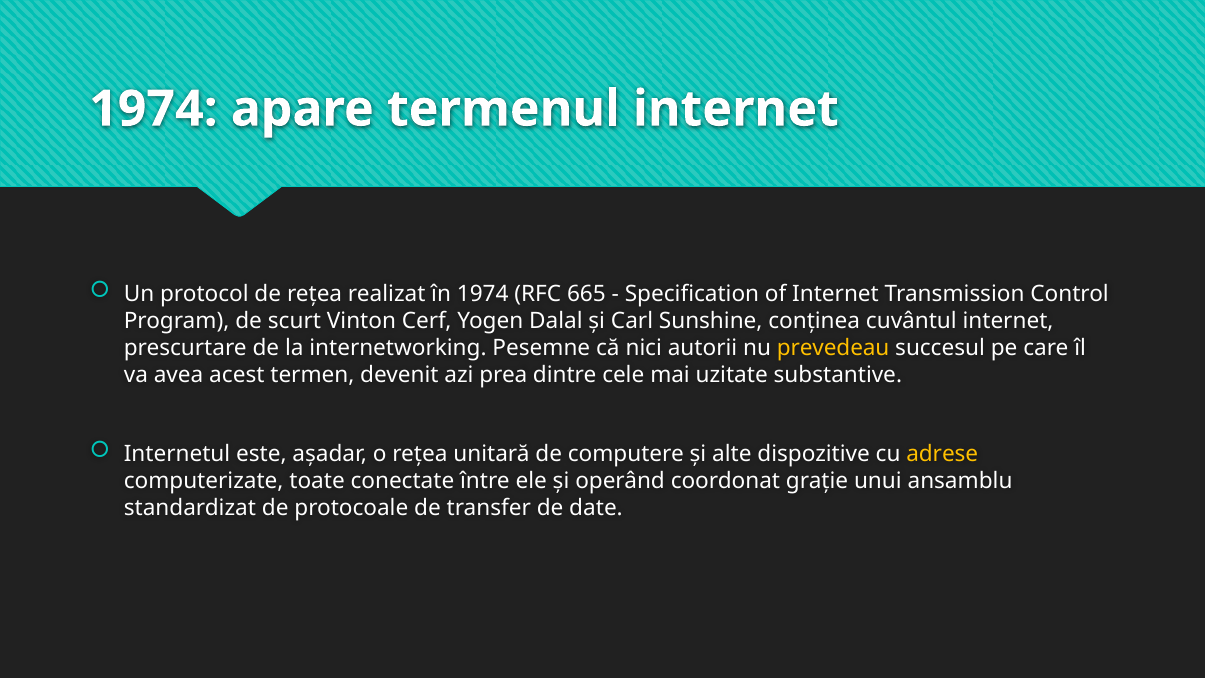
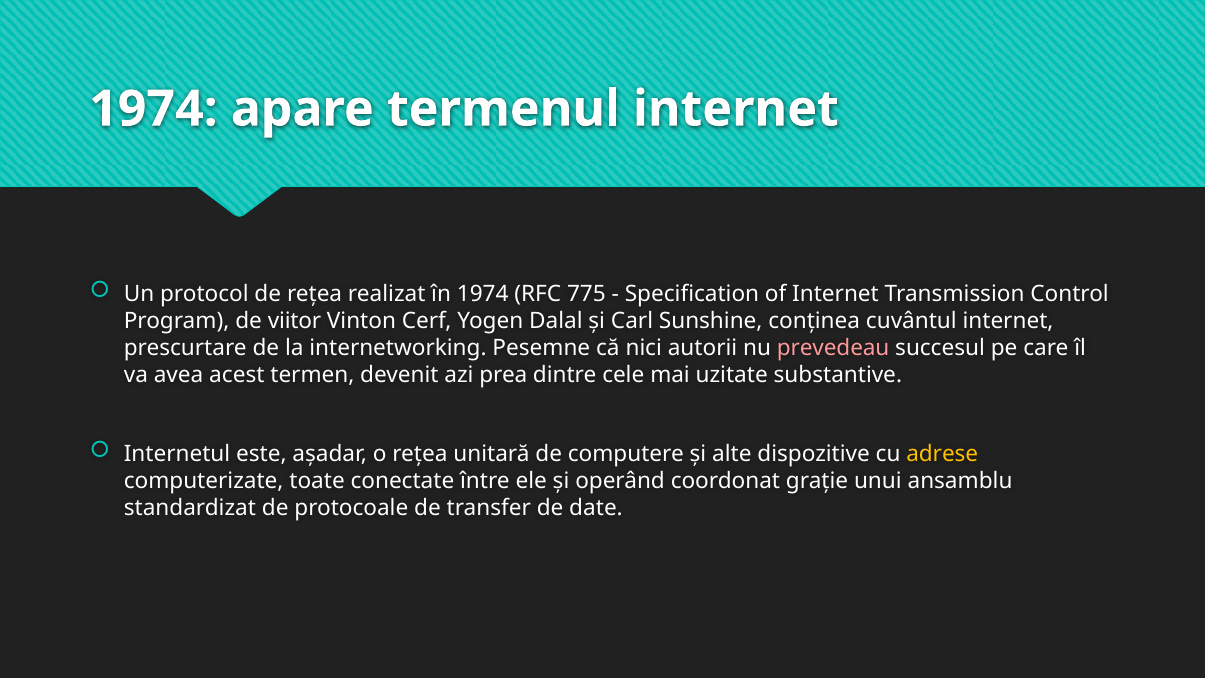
665: 665 -> 775
scurt: scurt -> viitor
prevedeau colour: yellow -> pink
